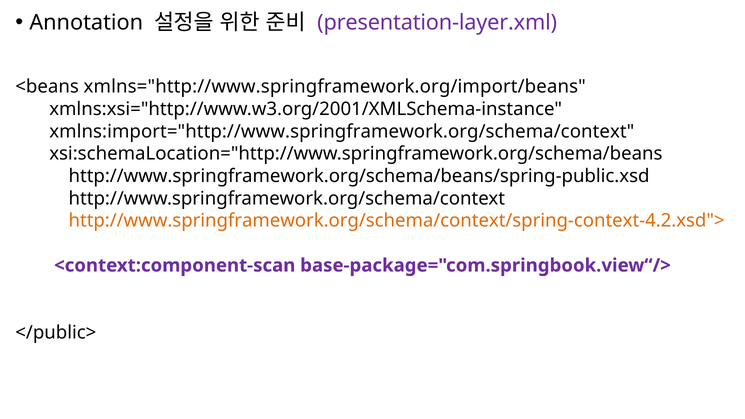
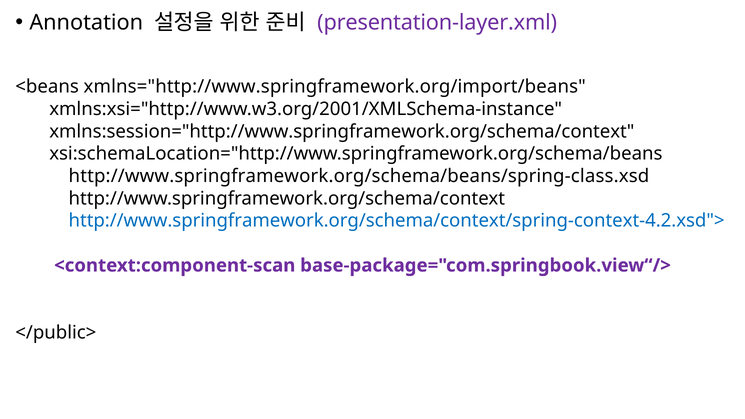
xmlns:import="http://www.springframework.org/schema/context: xmlns:import="http://www.springframework.org/schema/context -> xmlns:session="http://www.springframework.org/schema/context
http://www.springframework.org/schema/beans/spring-public.xsd: http://www.springframework.org/schema/beans/spring-public.xsd -> http://www.springframework.org/schema/beans/spring-class.xsd
http://www.springframework.org/schema/context/spring-context-4.2.xsd"> colour: orange -> blue
